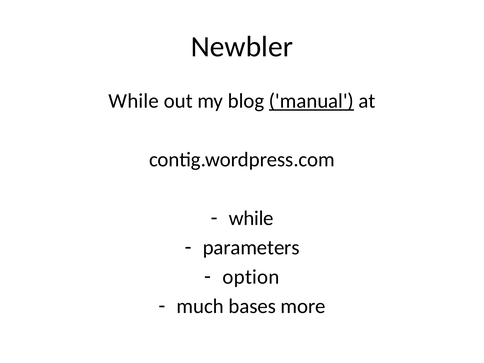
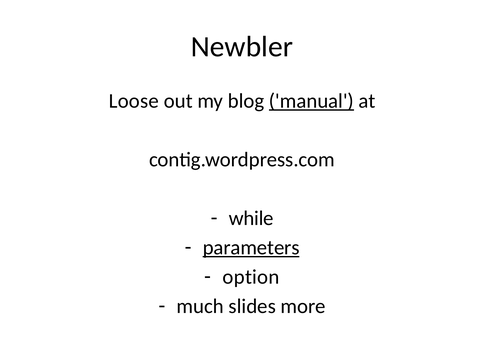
While at (134, 101): While -> Loose
parameters underline: none -> present
bases: bases -> slides
